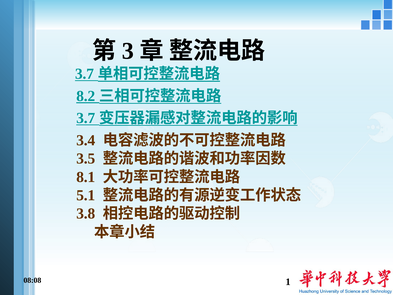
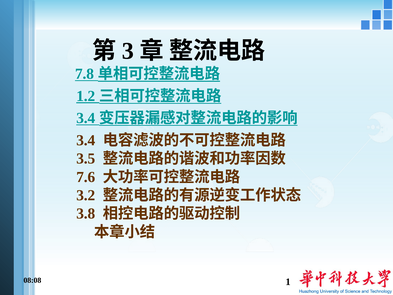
3.7 at (85, 74): 3.7 -> 7.8
8.2: 8.2 -> 1.2
3.7 at (86, 118): 3.7 -> 3.4
8.1: 8.1 -> 7.6
5.1: 5.1 -> 3.2
